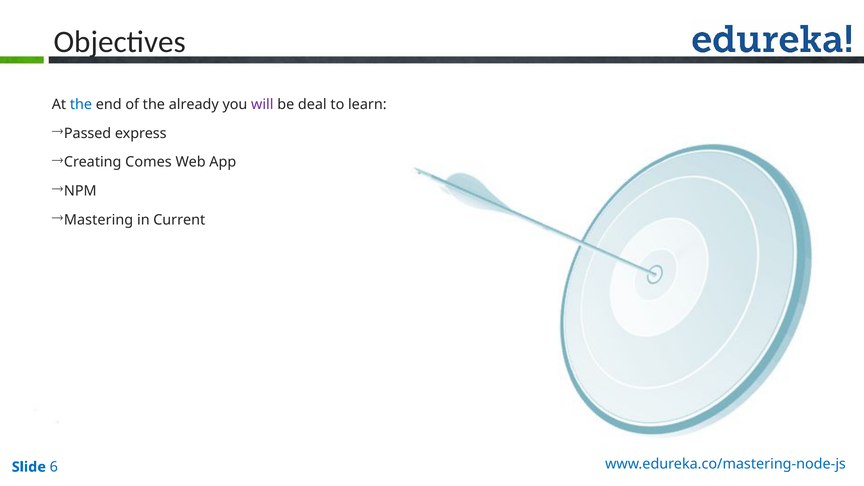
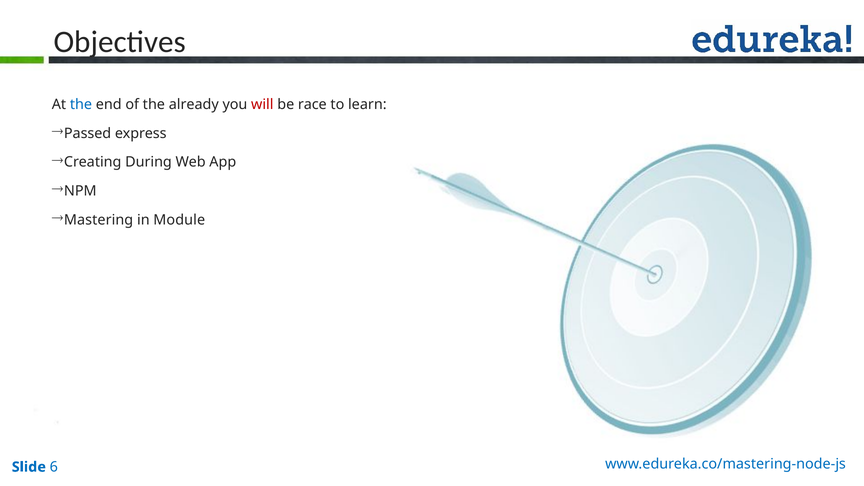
will colour: purple -> red
deal: deal -> race
Comes: Comes -> During
Current: Current -> Module
